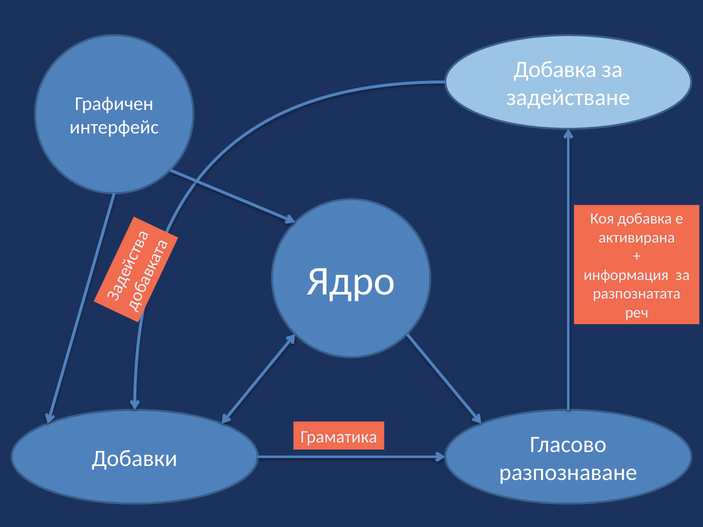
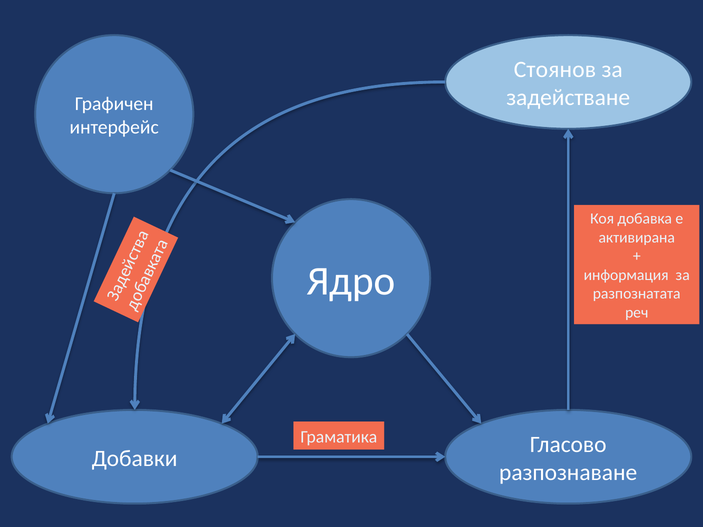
Добавка at (555, 70): Добавка -> Стоянов
